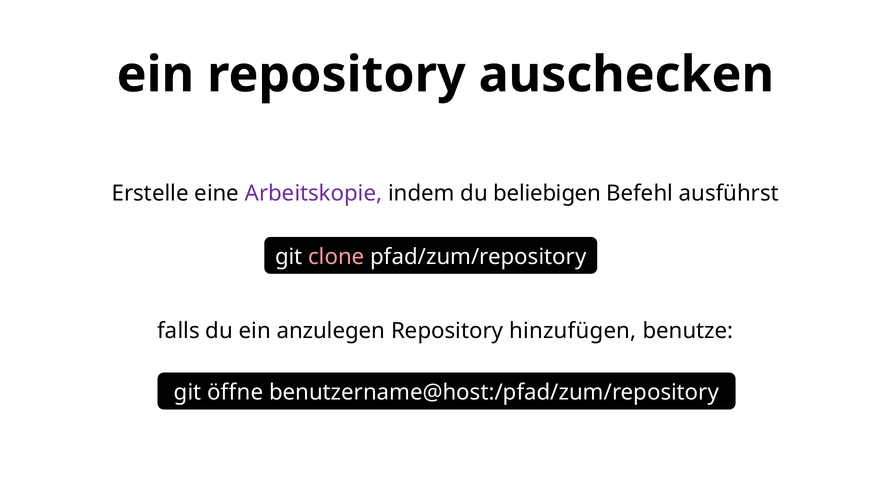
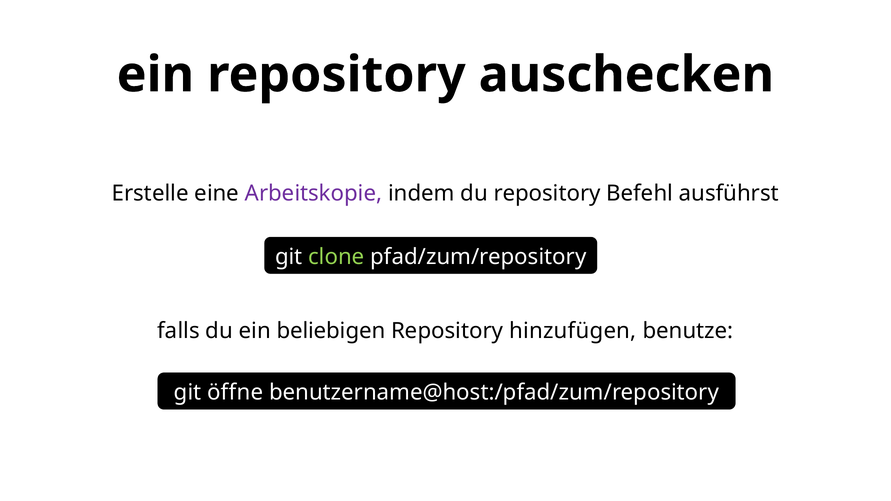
du beliebigen: beliebigen -> repository
clone colour: pink -> light green
anzulegen: anzulegen -> beliebigen
